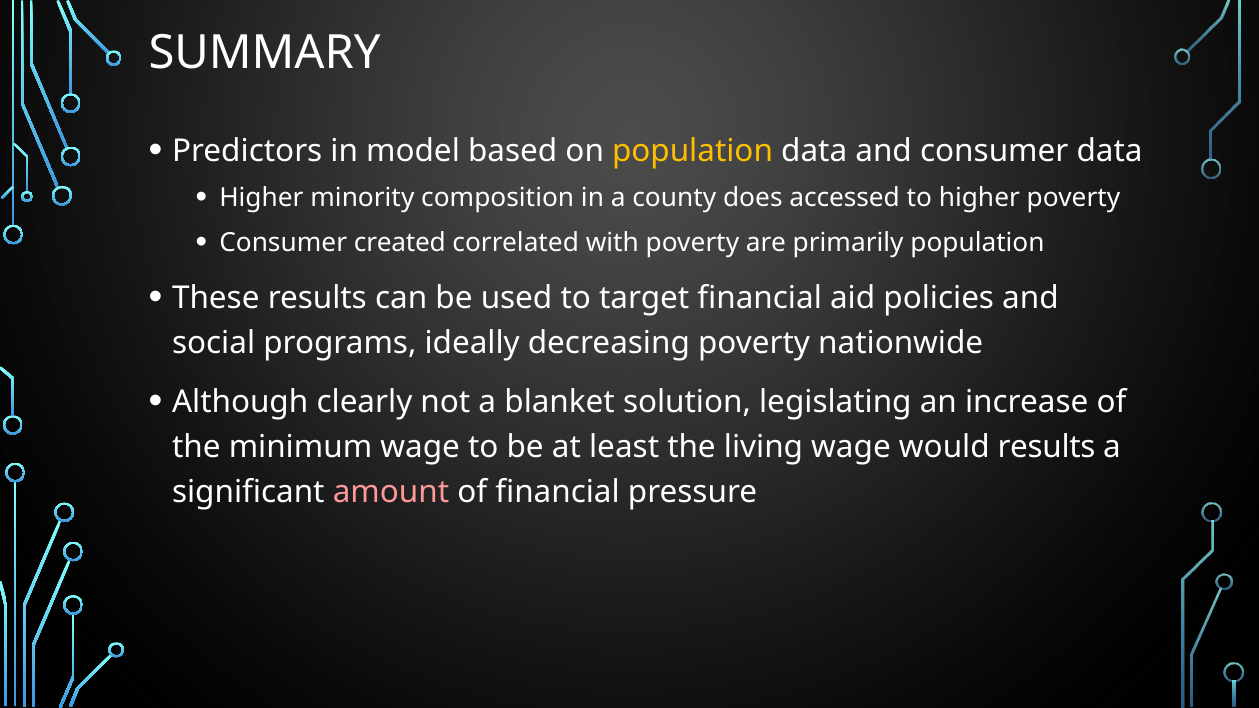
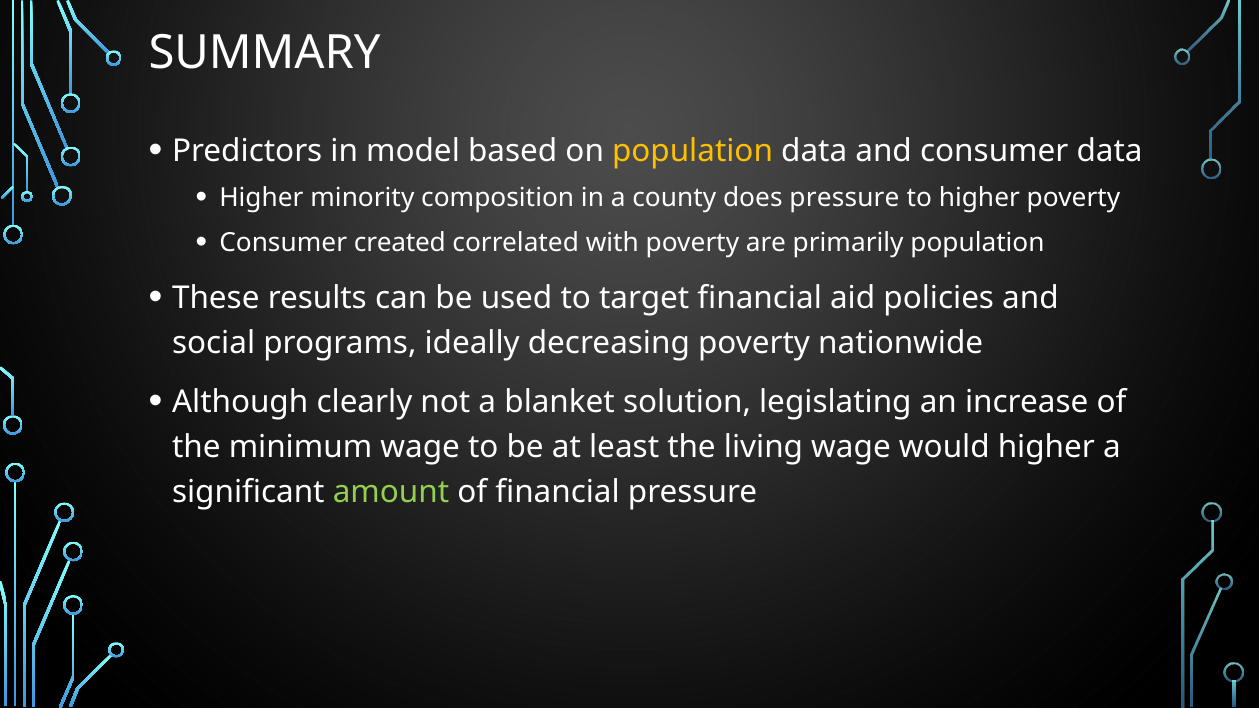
does accessed: accessed -> pressure
would results: results -> higher
amount colour: pink -> light green
